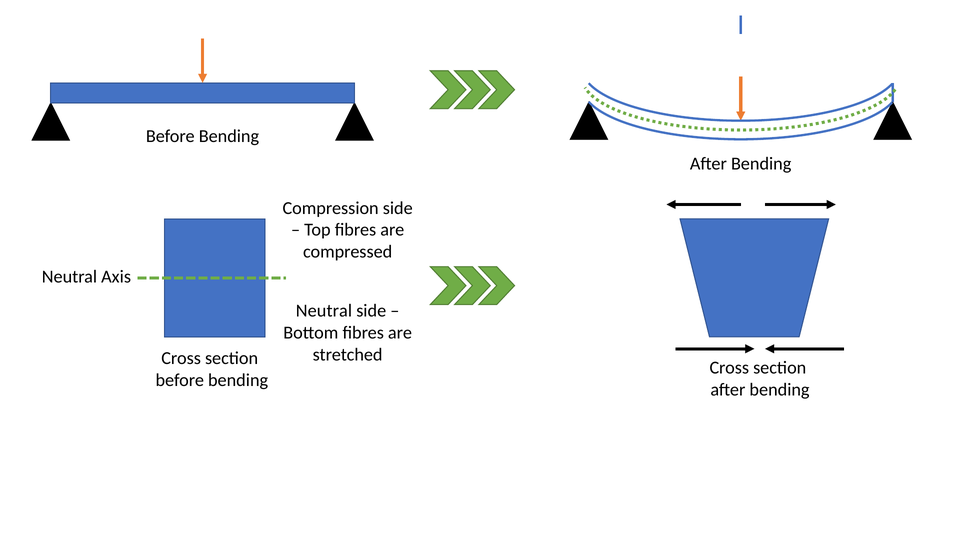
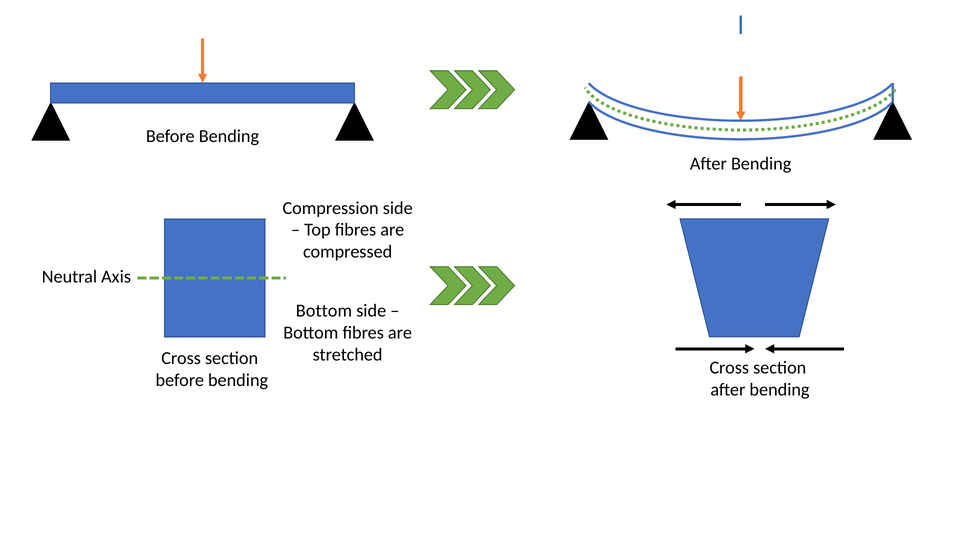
Neutral at (324, 311): Neutral -> Bottom
